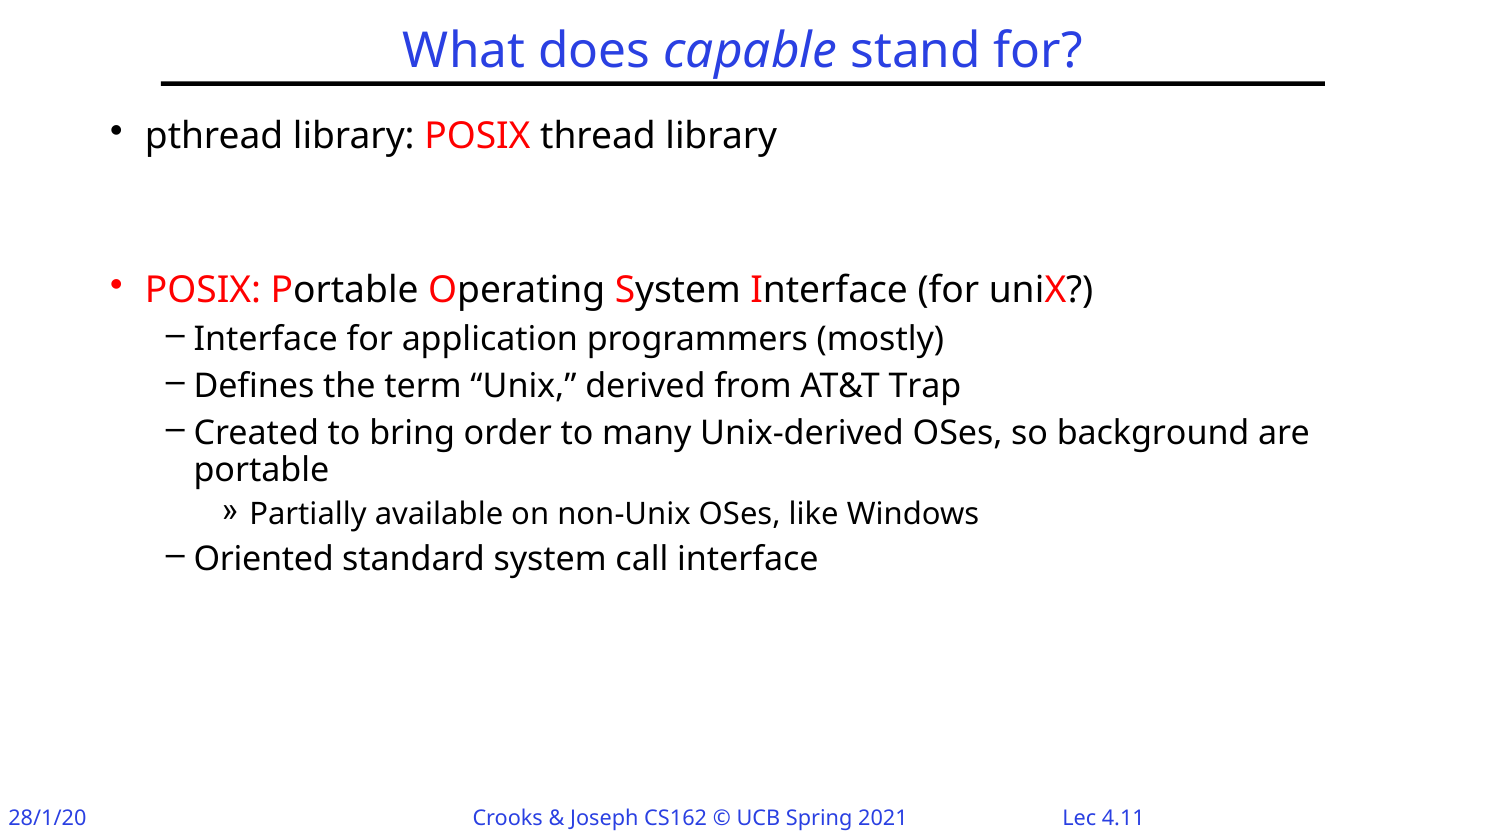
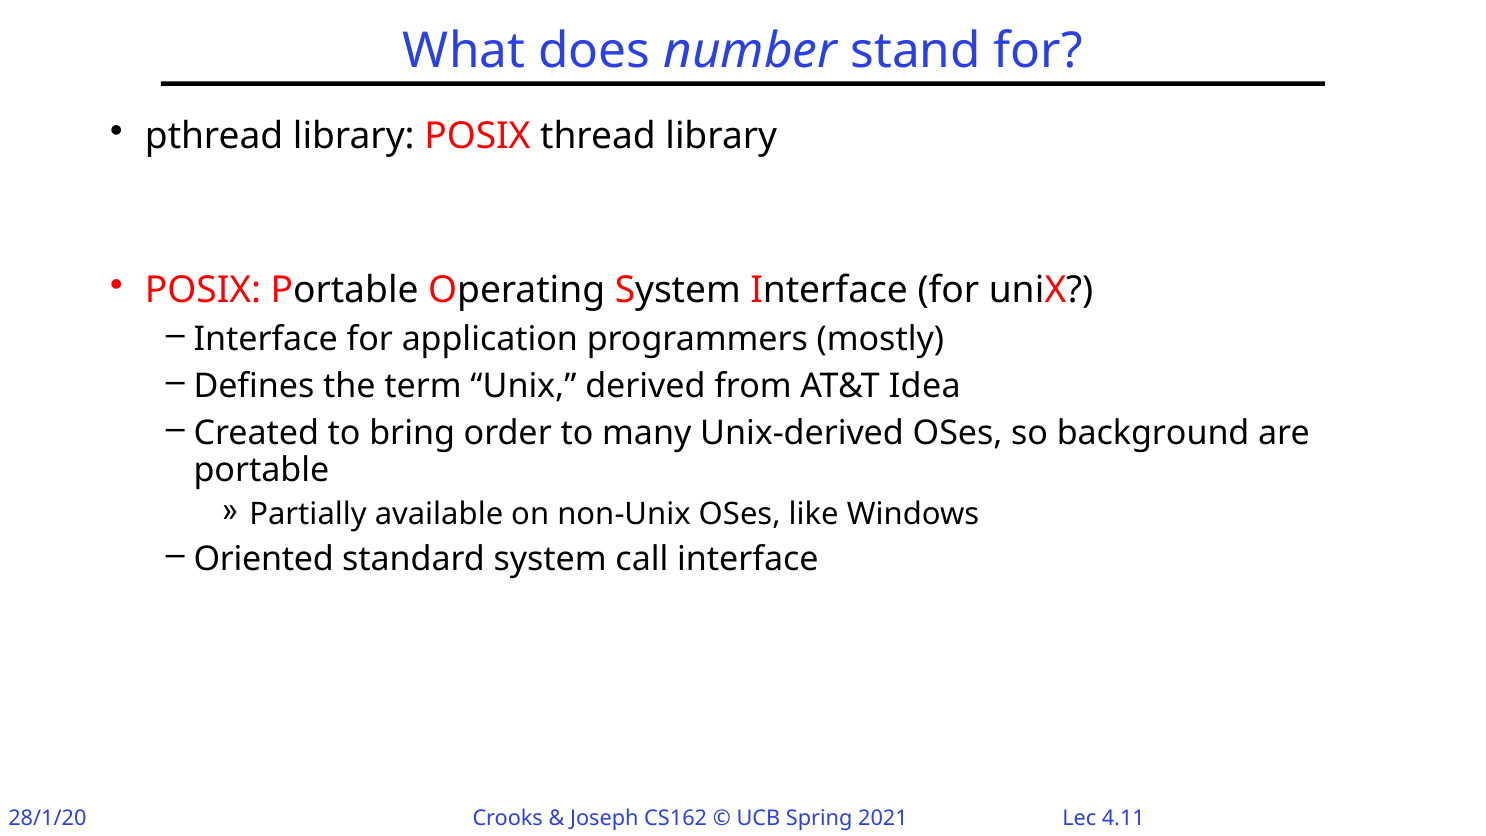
capable: capable -> number
Trap: Trap -> Idea
